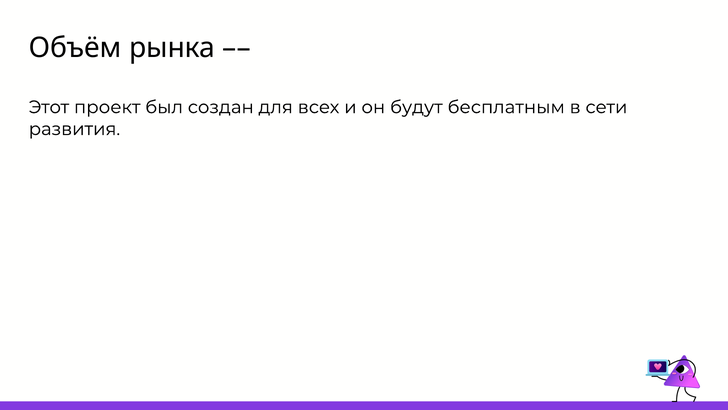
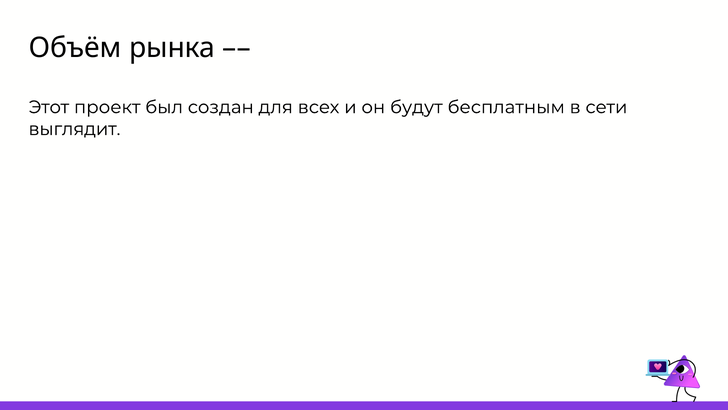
развития: развития -> выглядит
